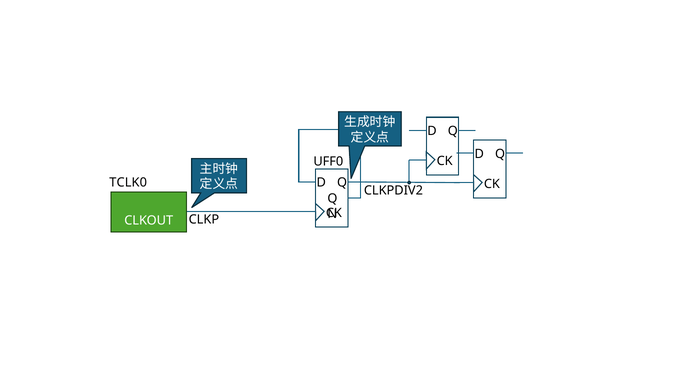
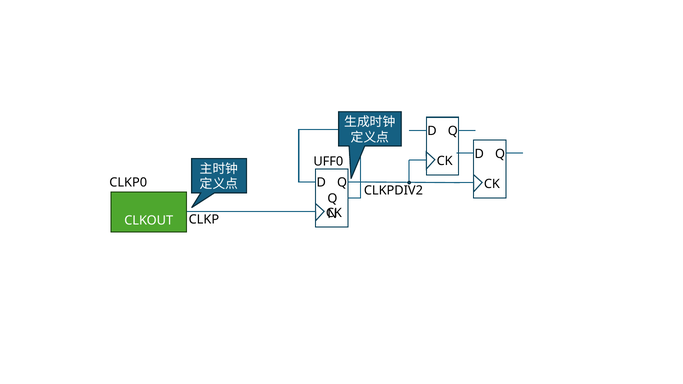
TCLK0: TCLK0 -> CLKP0
